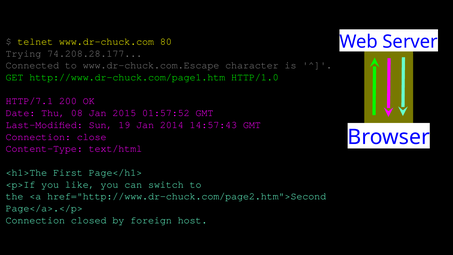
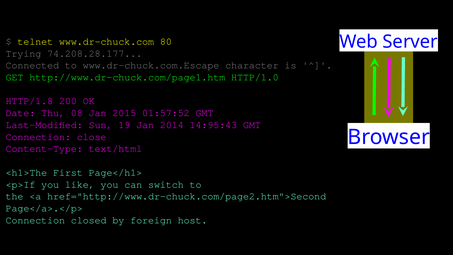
HTTP/7.1: HTTP/7.1 -> HTTP/1.8
14:57:43: 14:57:43 -> 14:95:43
